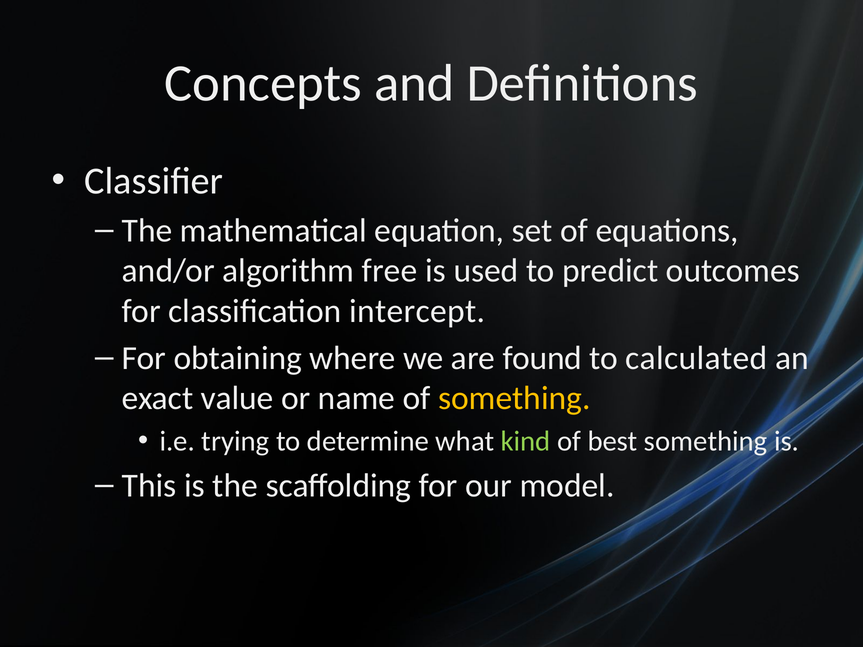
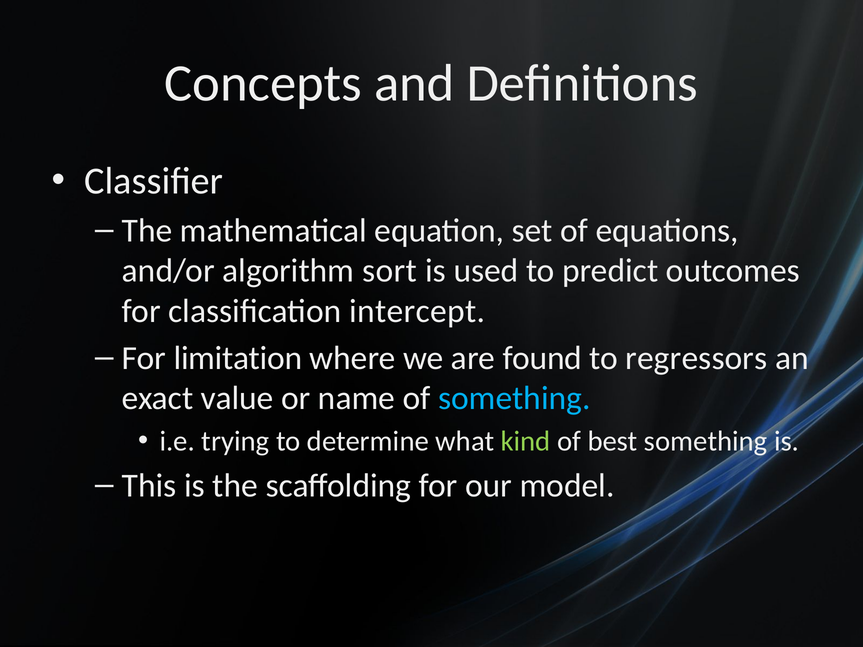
free: free -> sort
obtaining: obtaining -> limitation
calculated: calculated -> regressors
something at (514, 399) colour: yellow -> light blue
